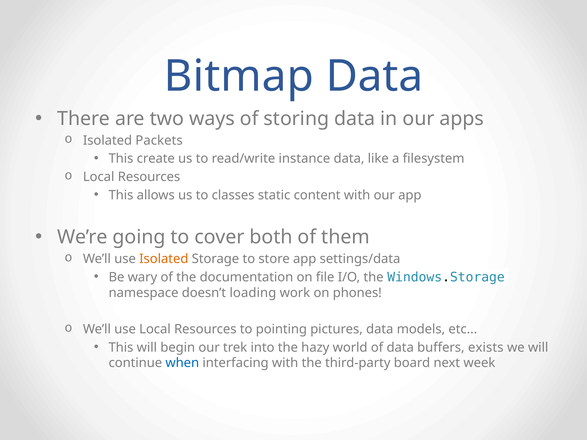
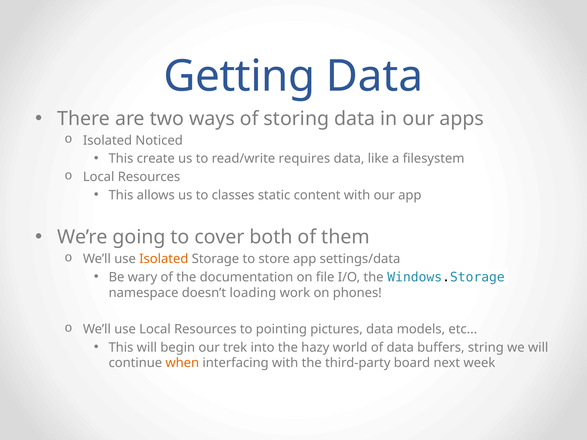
Bitmap: Bitmap -> Getting
Packets: Packets -> Noticed
instance: instance -> requires
exists: exists -> string
when colour: blue -> orange
